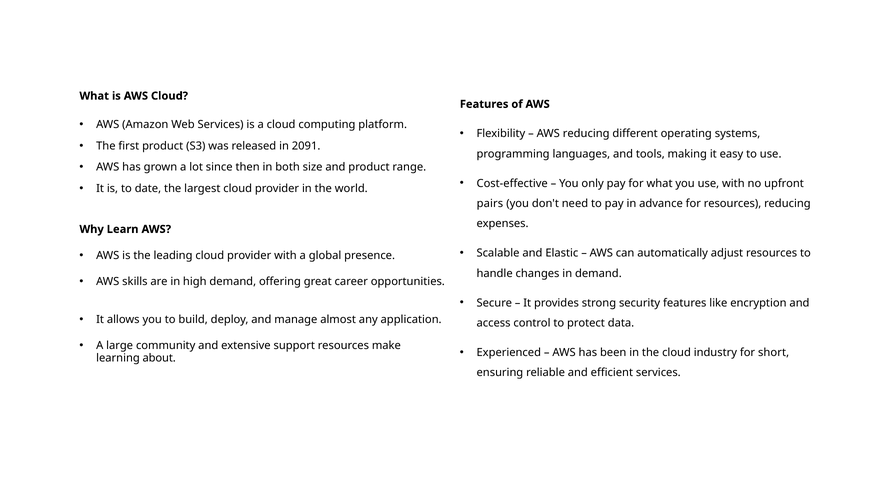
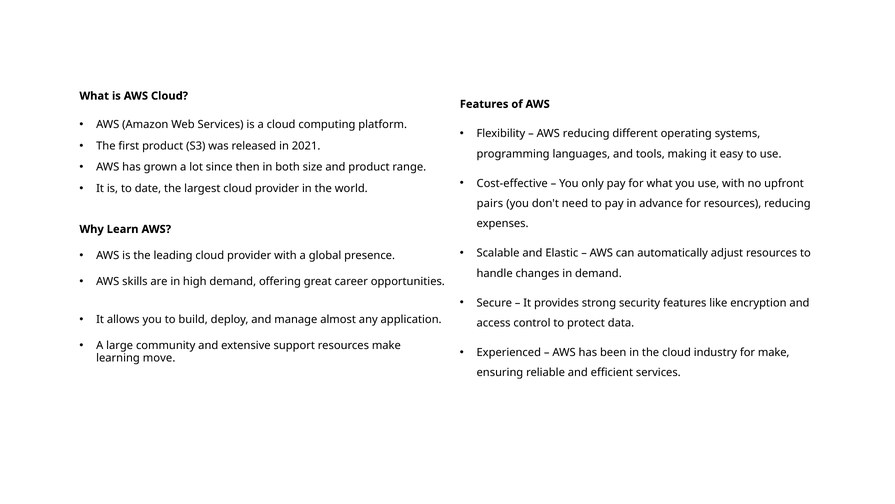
2091: 2091 -> 2021
for short: short -> make
about: about -> move
